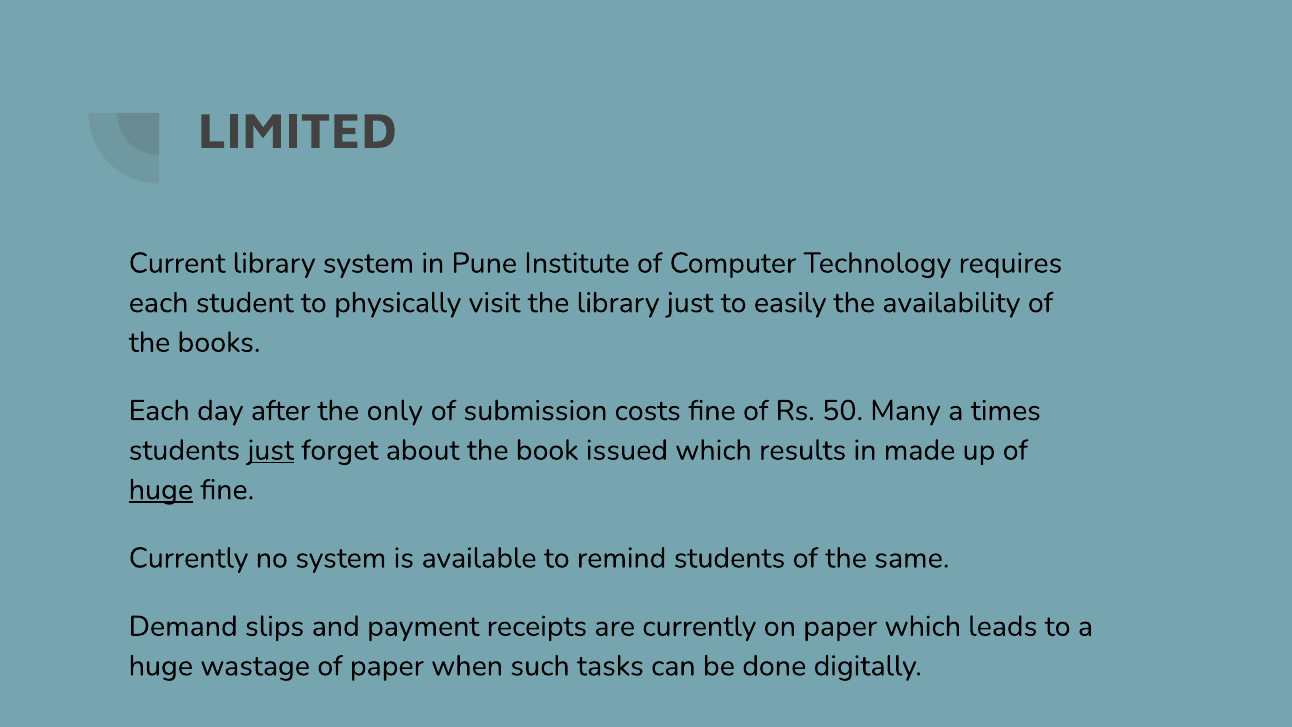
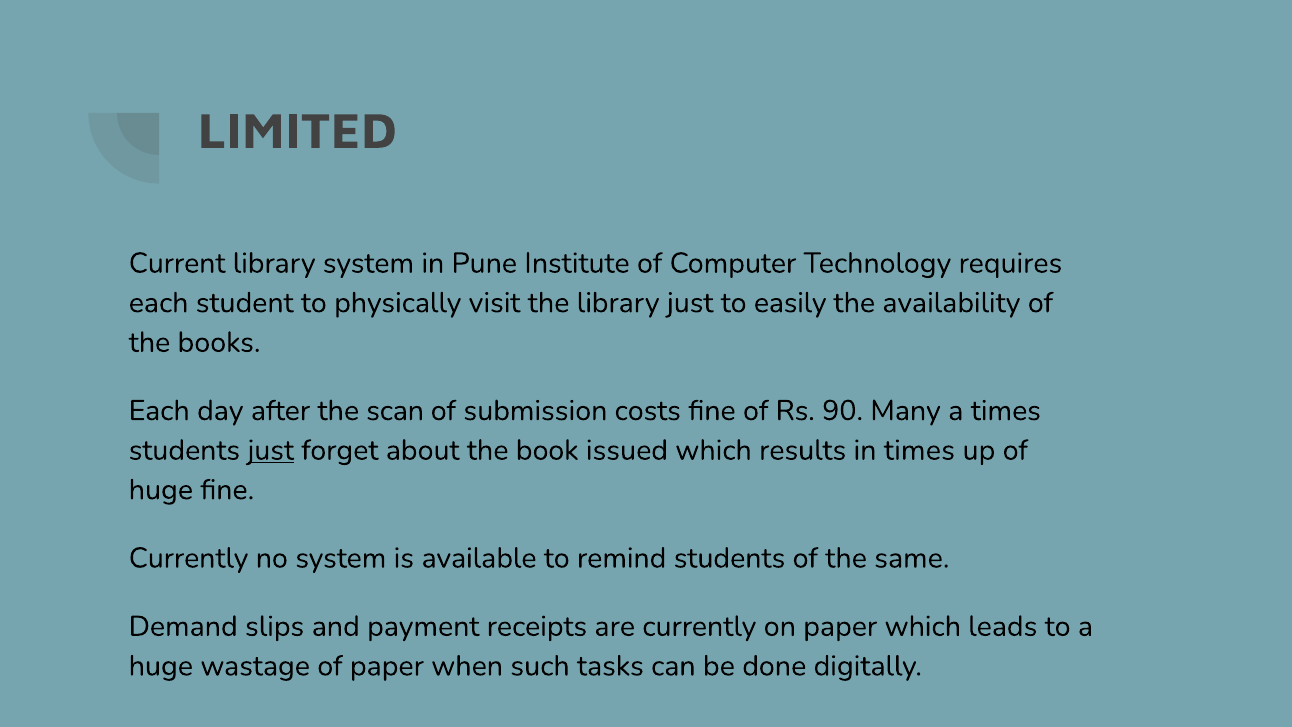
only: only -> scan
50: 50 -> 90
in made: made -> times
huge at (161, 490) underline: present -> none
